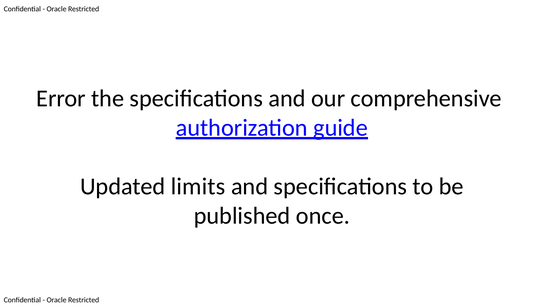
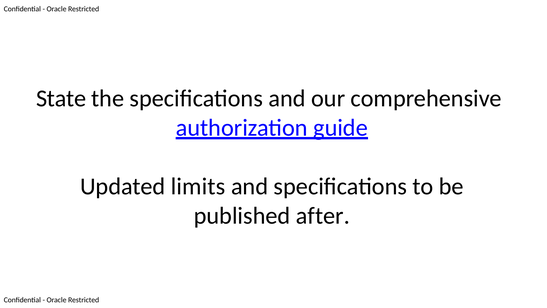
Error: Error -> State
once: once -> after
